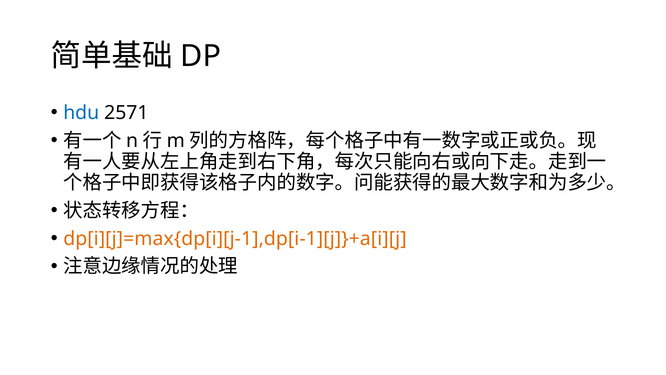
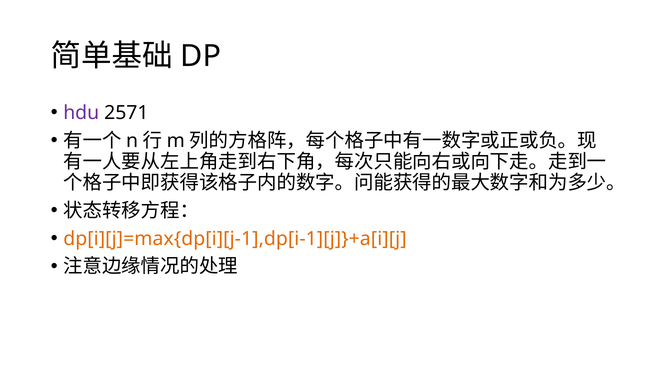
hdu colour: blue -> purple
